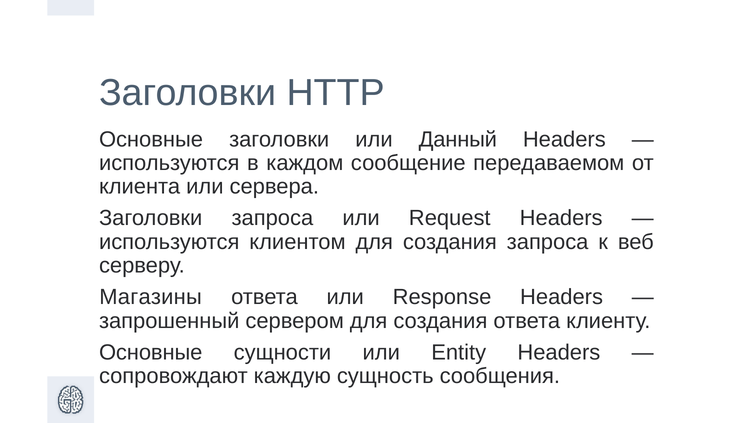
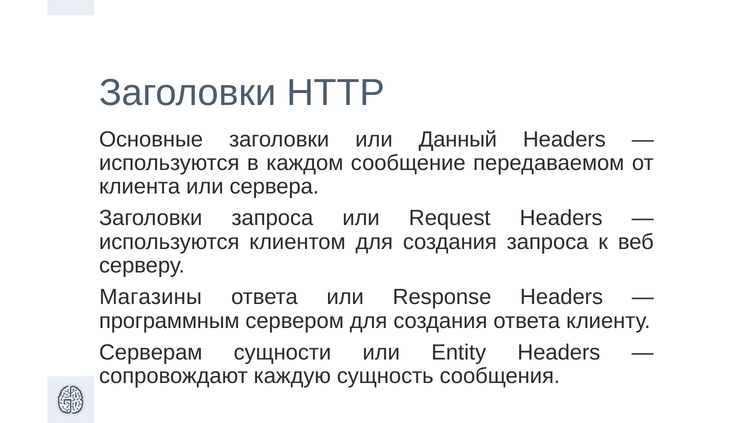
запрошенный: запрошенный -> программным
Основные at (151, 353): Основные -> Серверам
